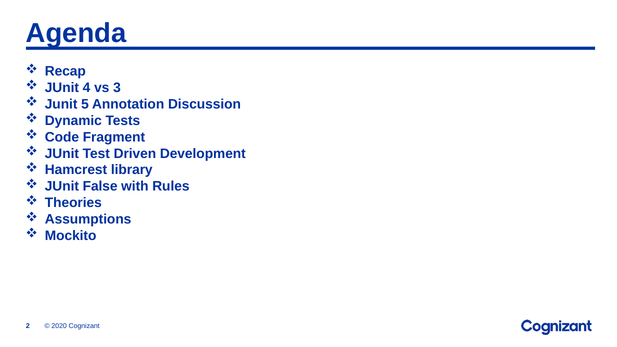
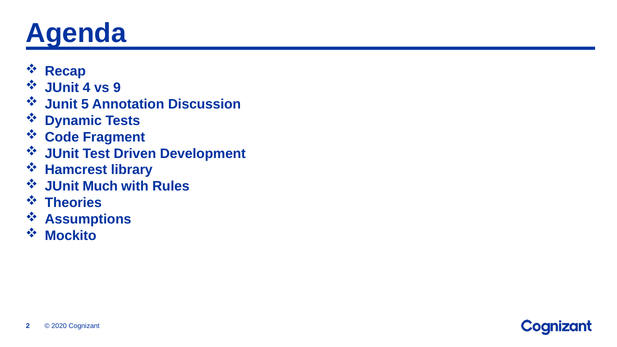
3: 3 -> 9
False: False -> Much
